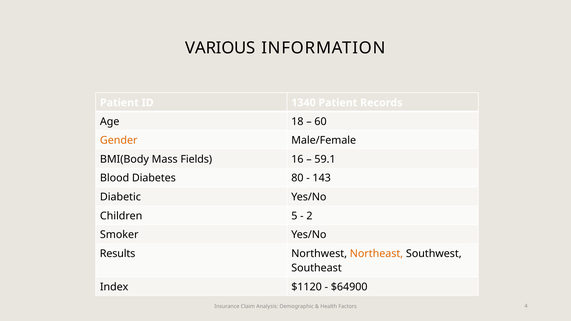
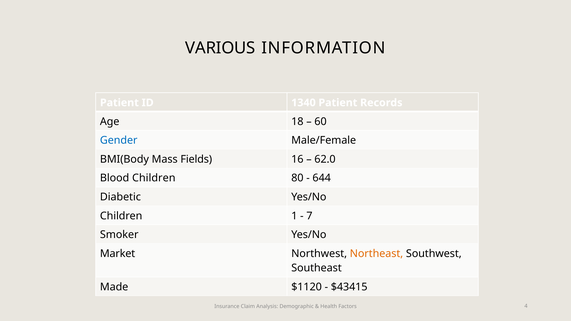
Gender colour: orange -> blue
59.1: 59.1 -> 62.0
Blood Diabetes: Diabetes -> Children
143: 143 -> 644
5: 5 -> 1
2: 2 -> 7
Results: Results -> Market
Index: Index -> Made
$64900: $64900 -> $43415
